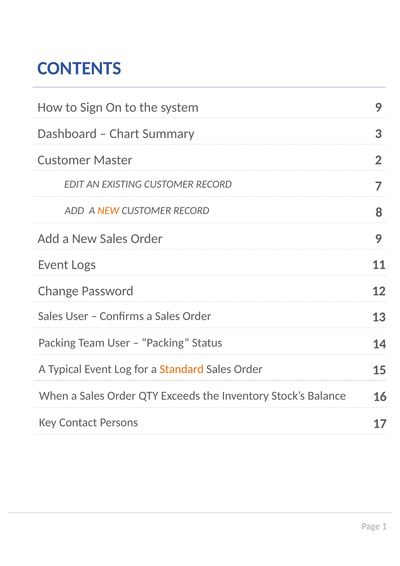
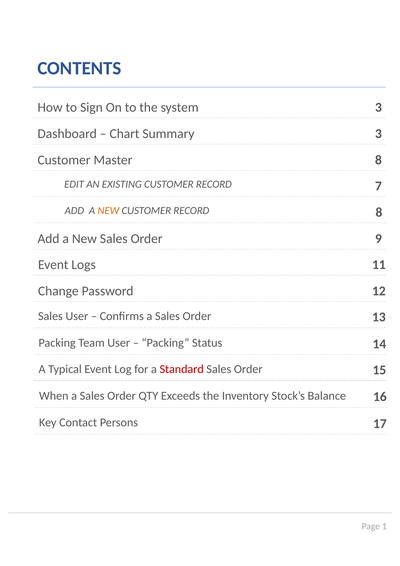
system 9: 9 -> 3
Master 2: 2 -> 8
Standard colour: orange -> red
